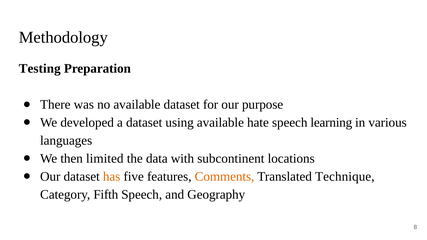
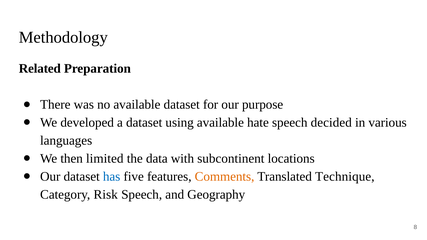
Testing: Testing -> Related
learning: learning -> decided
has colour: orange -> blue
Fifth: Fifth -> Risk
